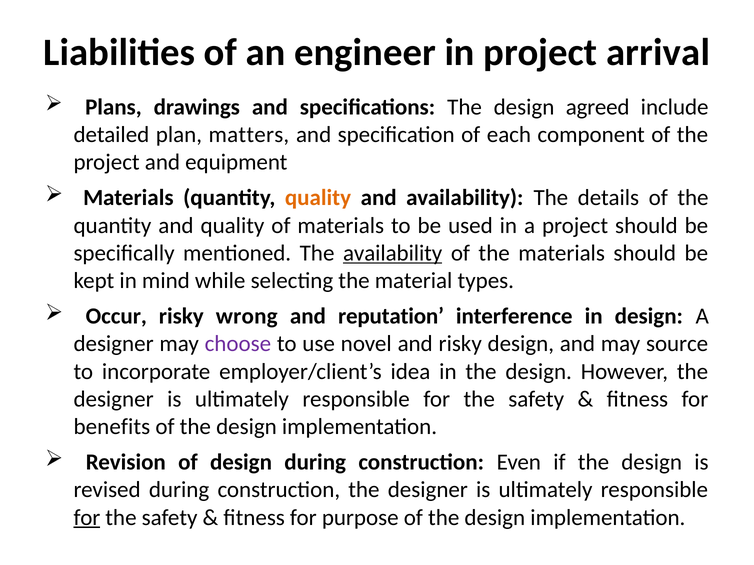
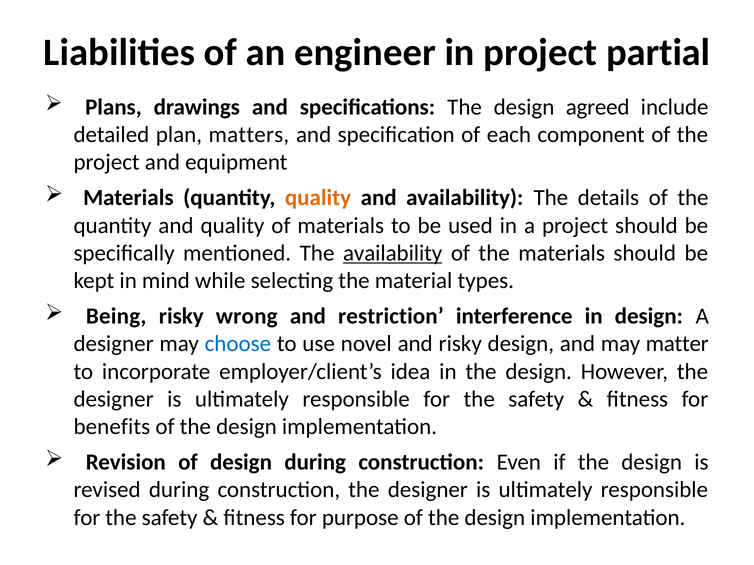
arrival: arrival -> partial
Occur: Occur -> Being
reputation: reputation -> restriction
choose colour: purple -> blue
source: source -> matter
for at (87, 518) underline: present -> none
